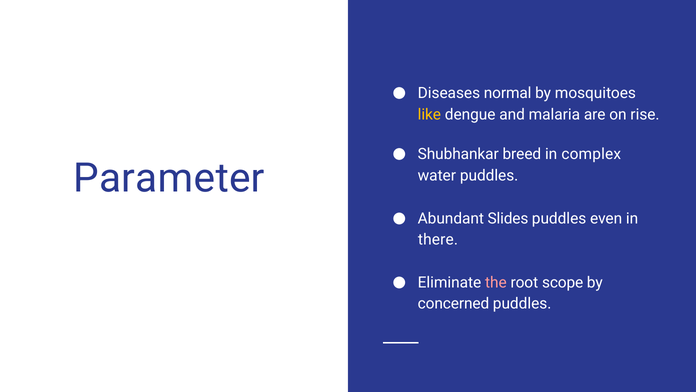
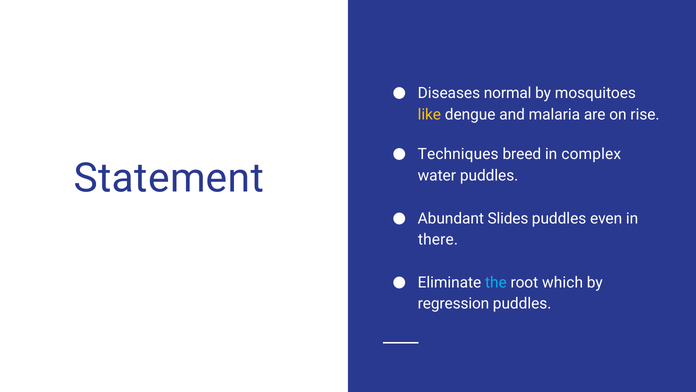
Shubhankar: Shubhankar -> Techniques
Parameter: Parameter -> Statement
the colour: pink -> light blue
scope: scope -> which
concerned: concerned -> regression
